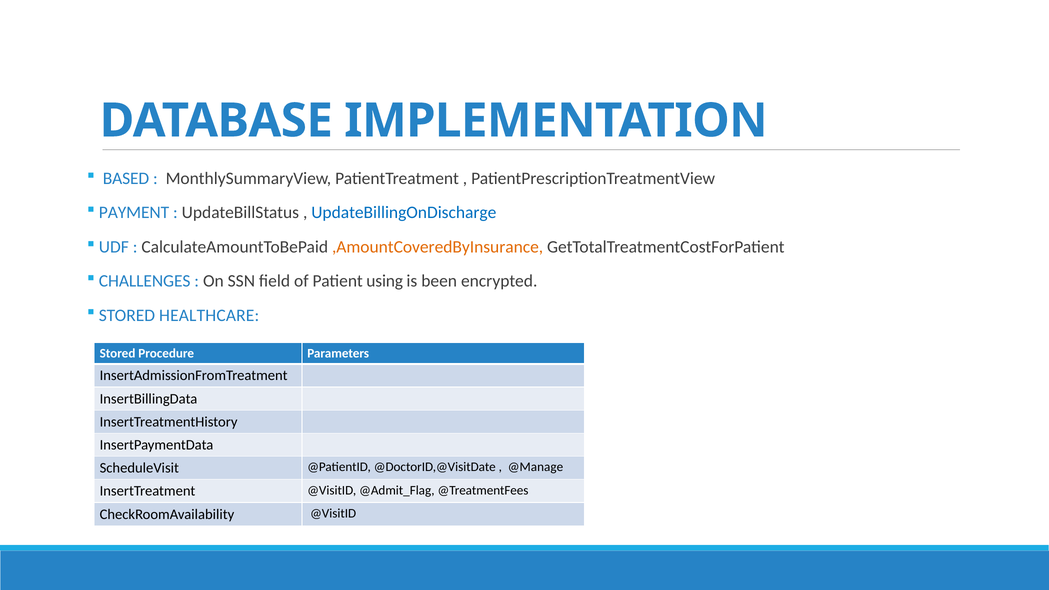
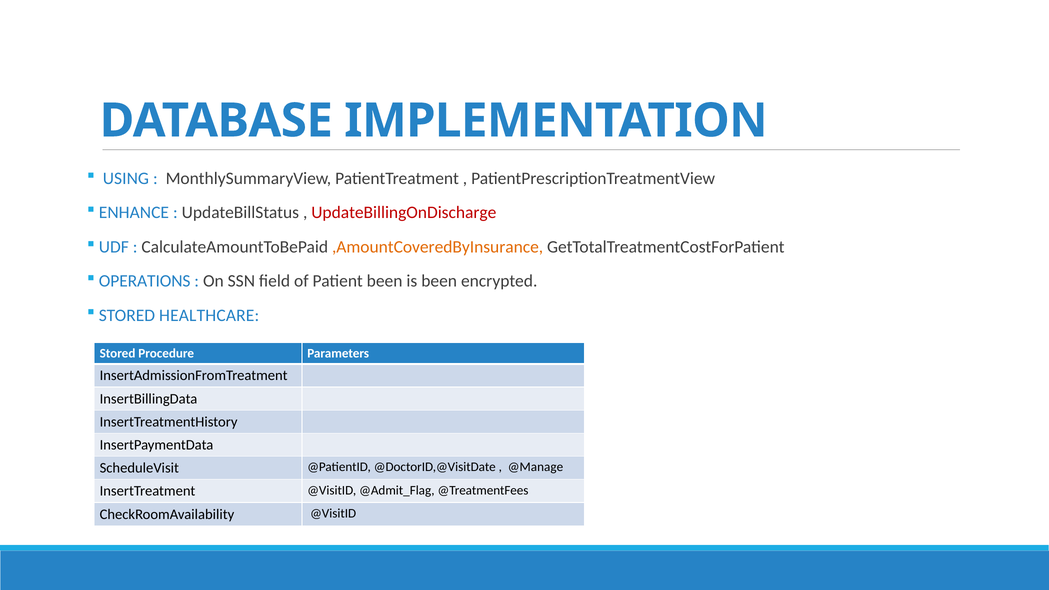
BASED: BASED -> USING
PAYMENT: PAYMENT -> ENHANCE
UpdateBillingOnDischarge colour: blue -> red
CHALLENGES: CHALLENGES -> OPERATIONS
Patient using: using -> been
